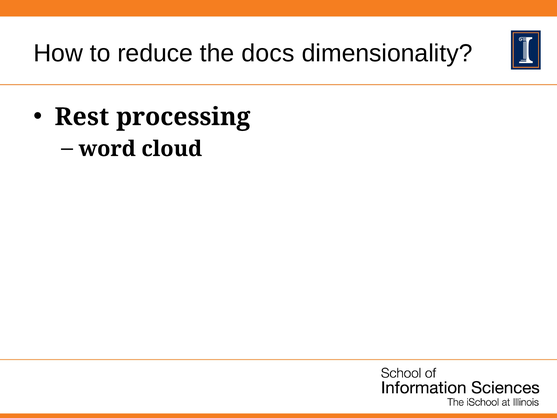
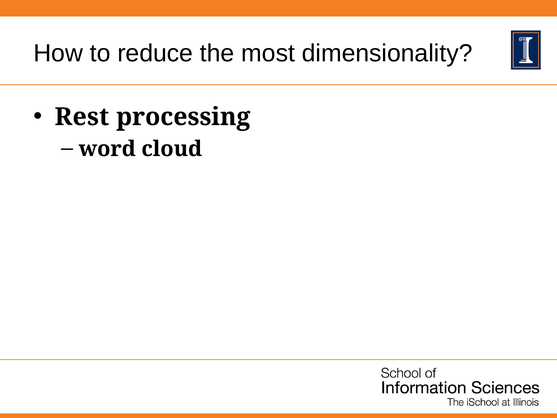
docs: docs -> most
